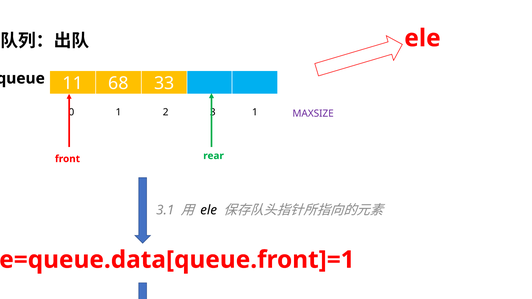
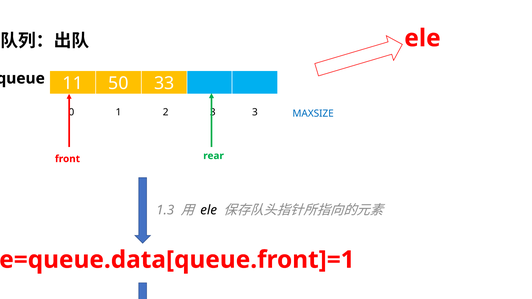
68: 68 -> 50
1 at (255, 112): 1 -> 3
MAXSIZE colour: purple -> blue
3.1: 3.1 -> 1.3
